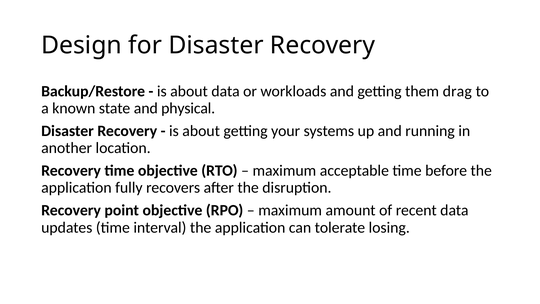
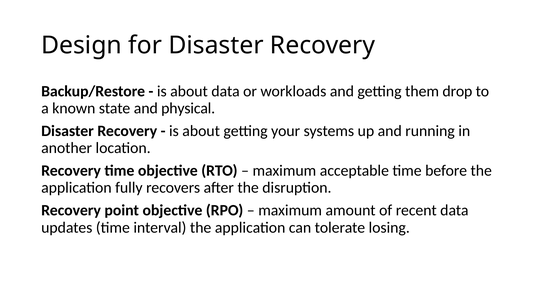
drag: drag -> drop
